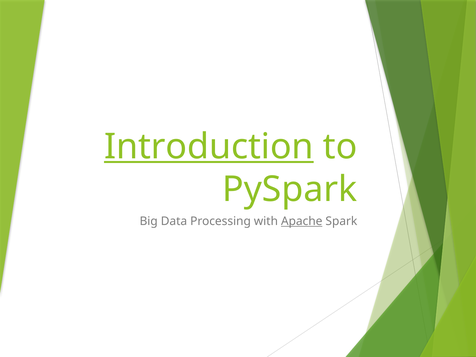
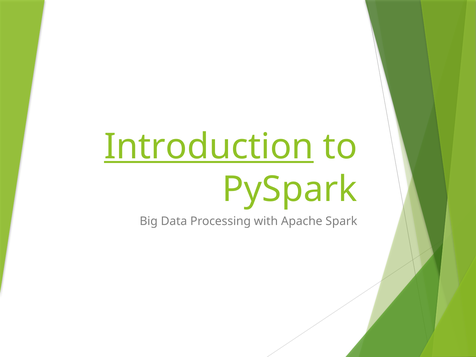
Apache underline: present -> none
